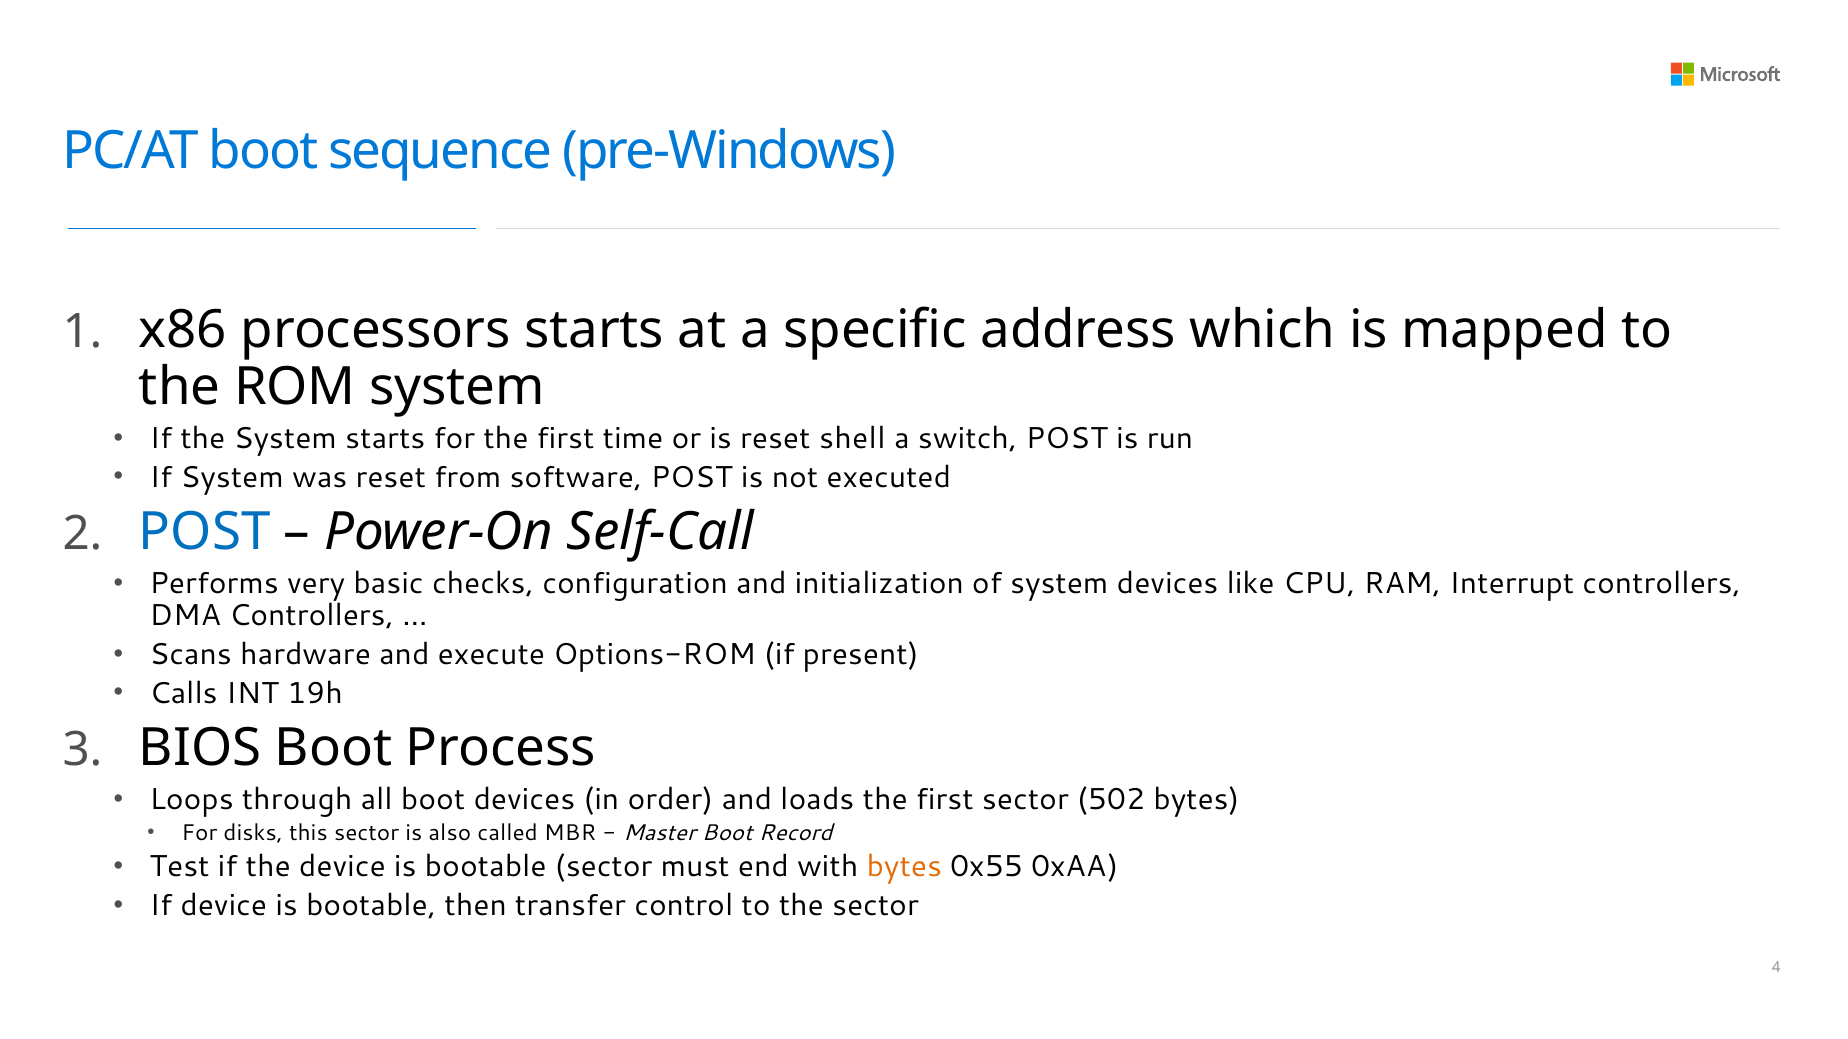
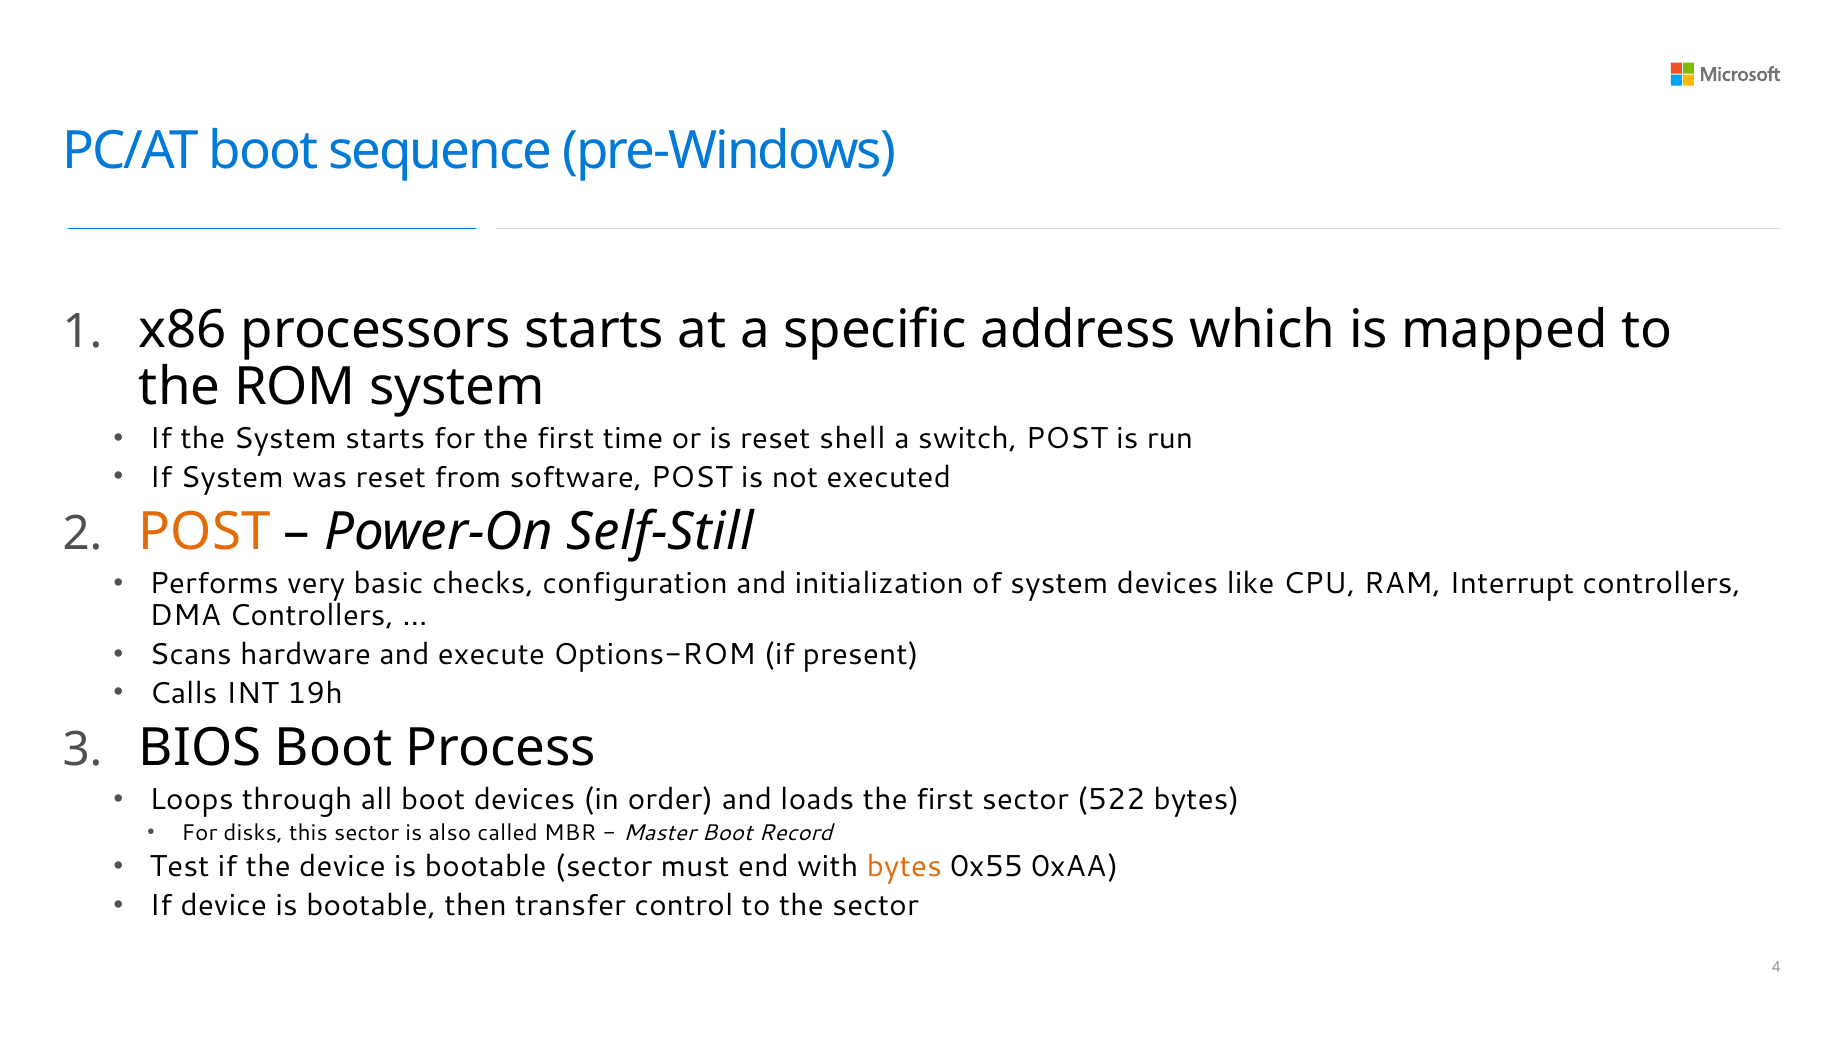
POST at (205, 533) colour: blue -> orange
Self-Call: Self-Call -> Self-Still
502: 502 -> 522
